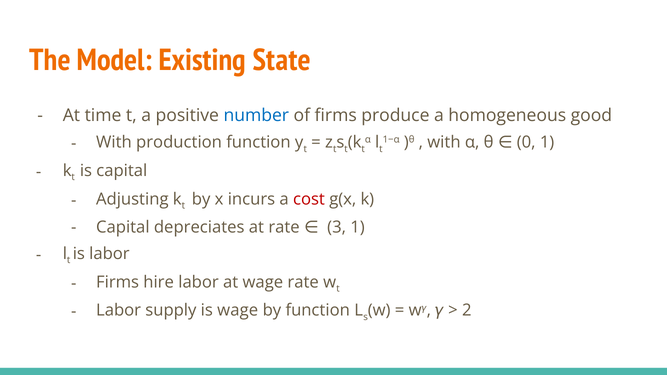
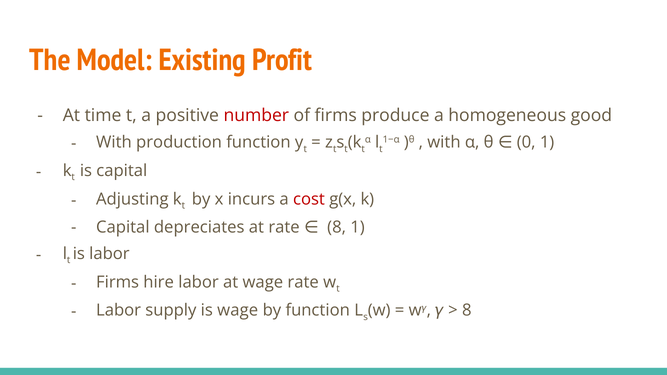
State: State -> Profit
number colour: blue -> red
3 at (337, 227): 3 -> 8
2 at (467, 311): 2 -> 8
